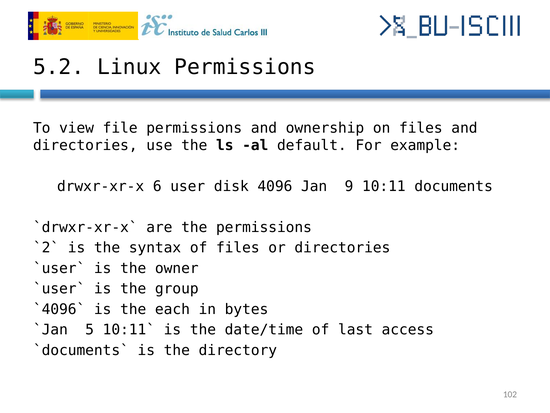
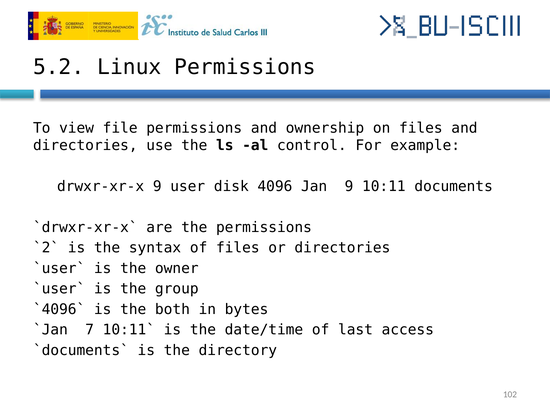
default: default -> control
drwxr-xr-x 6: 6 -> 9
each: each -> both
5: 5 -> 7
